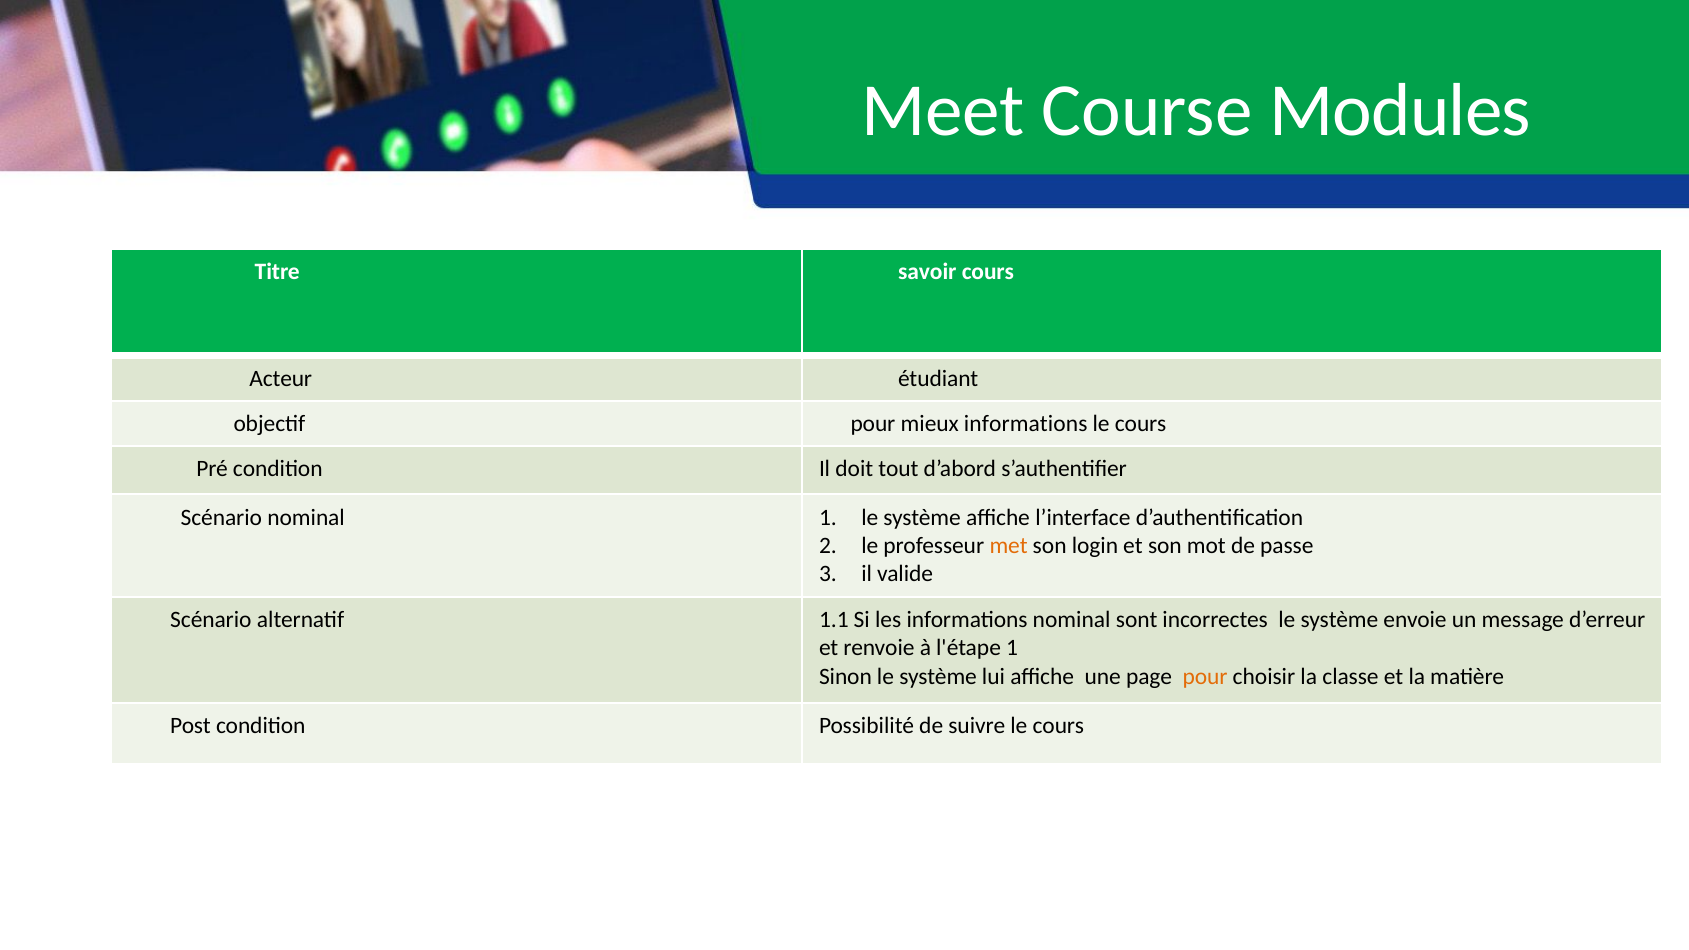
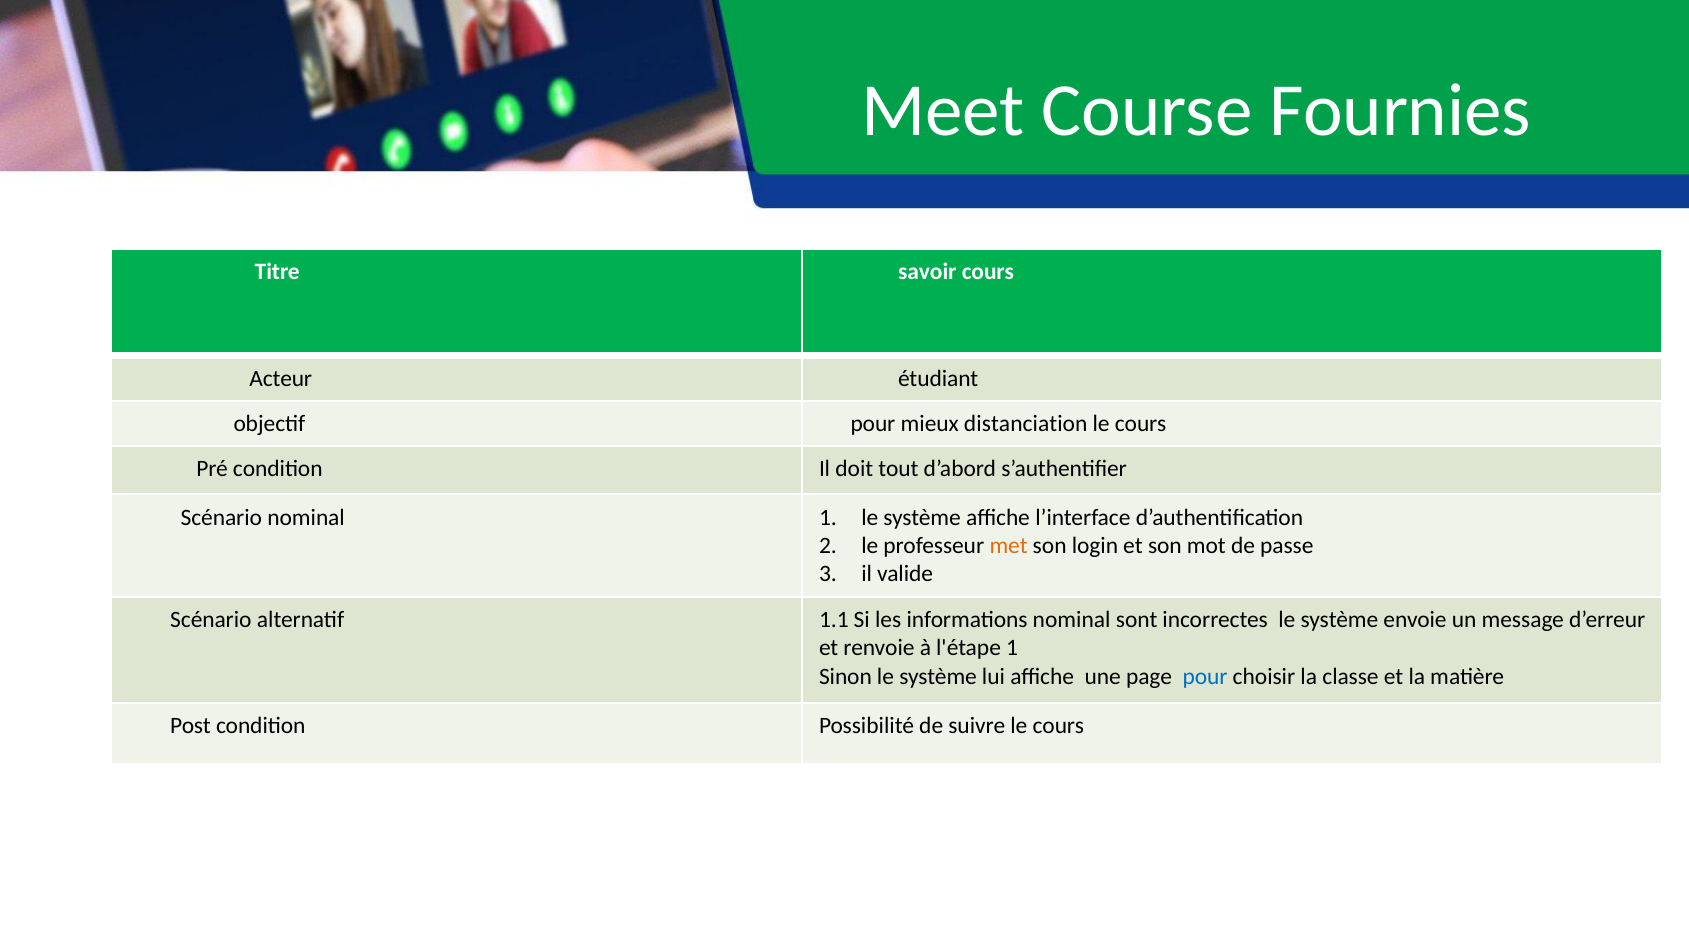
Modules: Modules -> Fournies
mieux informations: informations -> distanciation
pour at (1205, 677) colour: orange -> blue
